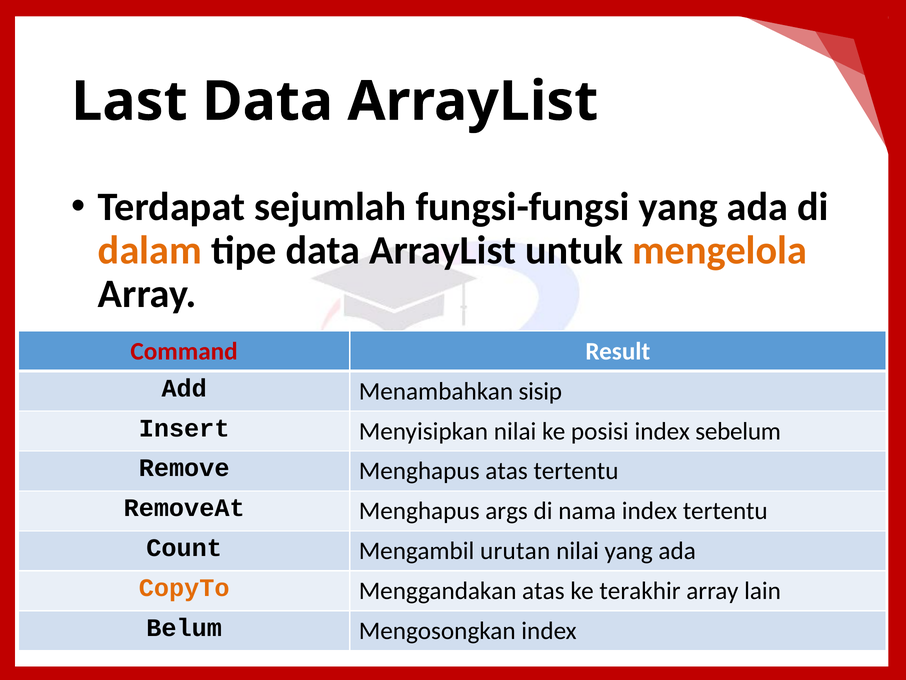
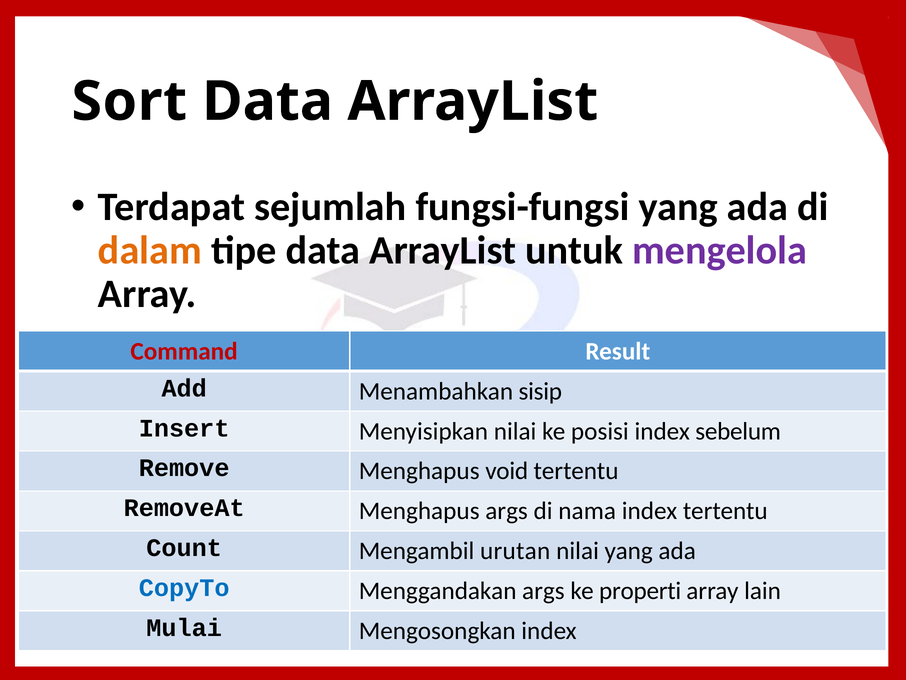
Last: Last -> Sort
mengelola colour: orange -> purple
Menghapus atas: atas -> void
CopyTo colour: orange -> blue
Menggandakan atas: atas -> args
terakhir: terakhir -> properti
Belum: Belum -> Mulai
